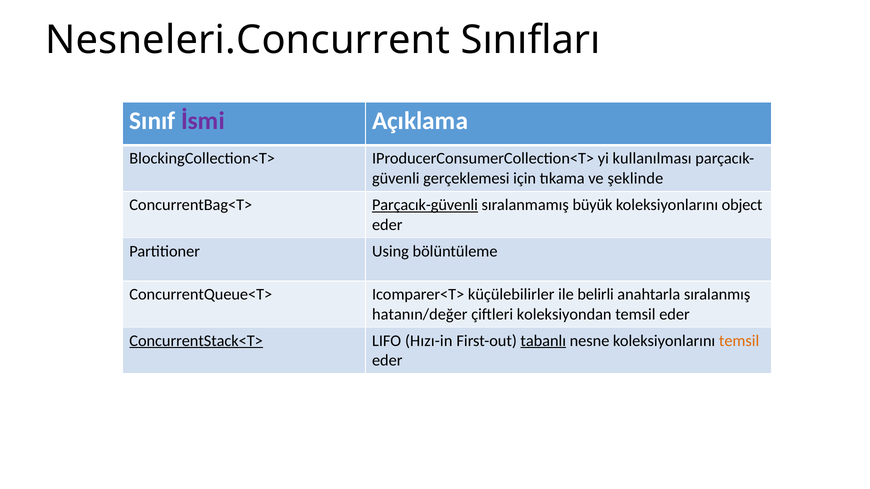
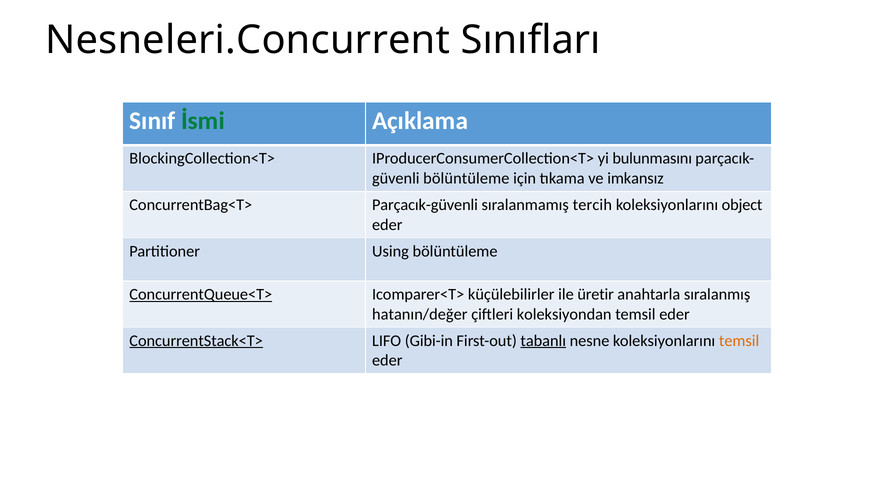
İsmi colour: purple -> green
kullanılması: kullanılması -> bulunmasını
gerçeklemesi at (466, 179): gerçeklemesi -> bölüntüleme
şeklinde: şeklinde -> imkansız
Parçacık-güvenli underline: present -> none
büyük: büyük -> tercih
ConcurrentQueue<T> underline: none -> present
belirli: belirli -> üretir
Hızı-in: Hızı-in -> Gibi-in
